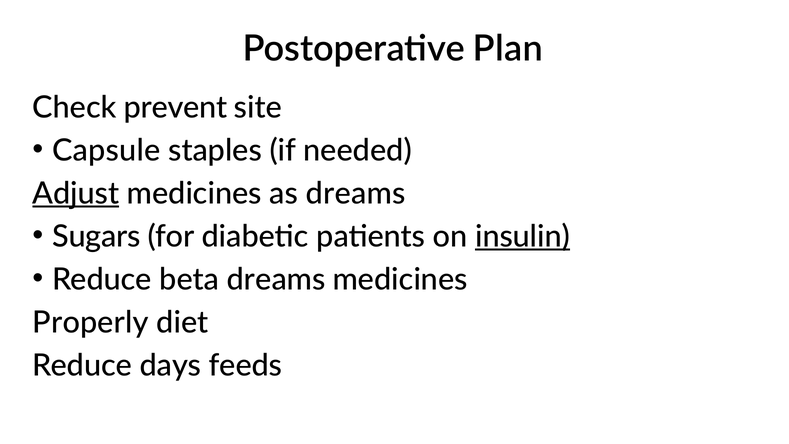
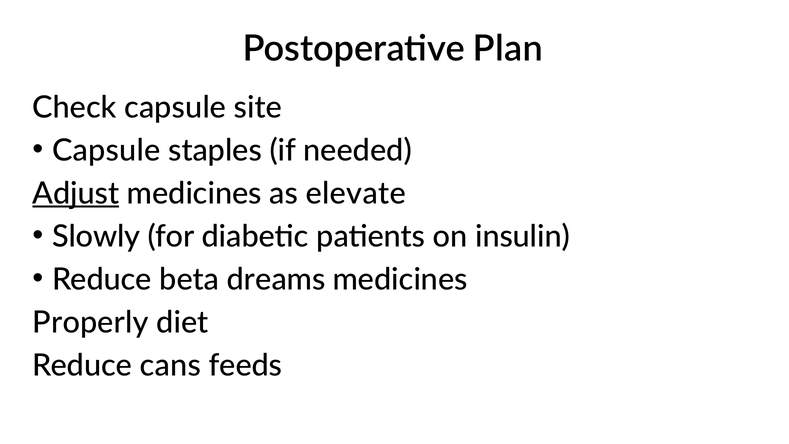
Check prevent: prevent -> capsule
as dreams: dreams -> elevate
Sugars: Sugars -> Slowly
insulin underline: present -> none
days: days -> cans
